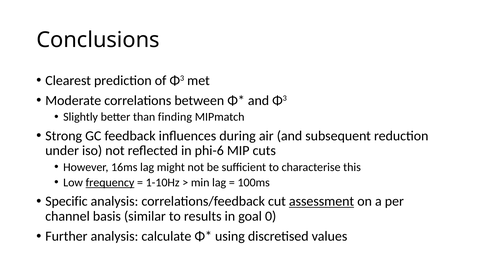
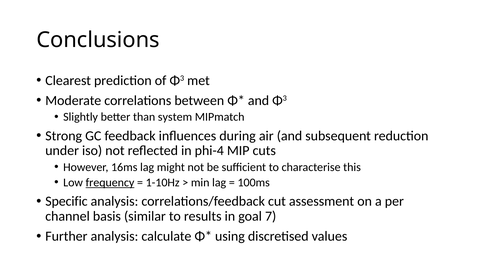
finding: finding -> system
phi-6: phi-6 -> phi-4
assessment underline: present -> none
0: 0 -> 7
